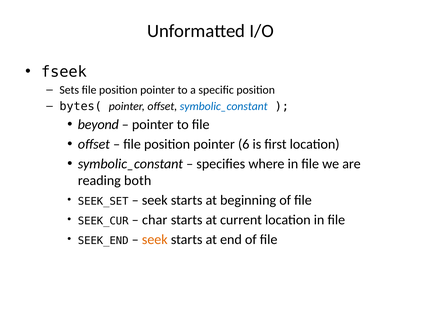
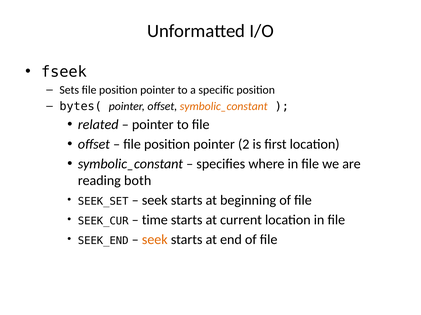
symbolic_constant at (224, 107) colour: blue -> orange
beyond: beyond -> related
6: 6 -> 2
char: char -> time
